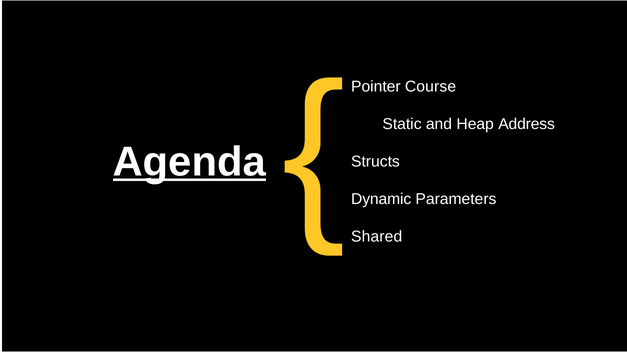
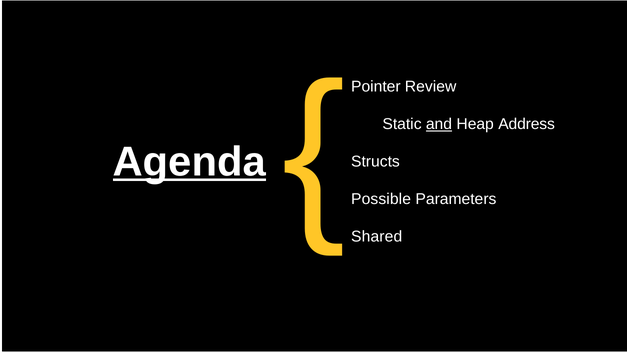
Course: Course -> Review
and underline: none -> present
Dynamic: Dynamic -> Possible
